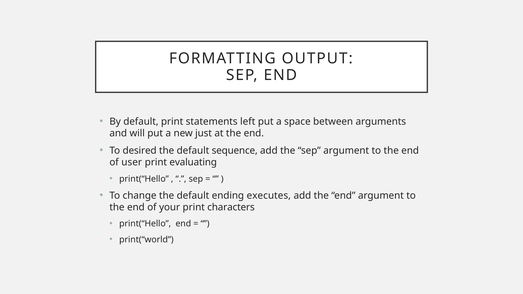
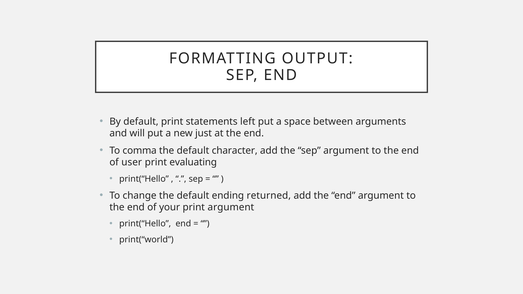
desired: desired -> comma
sequence: sequence -> character
executes: executes -> returned
print characters: characters -> argument
